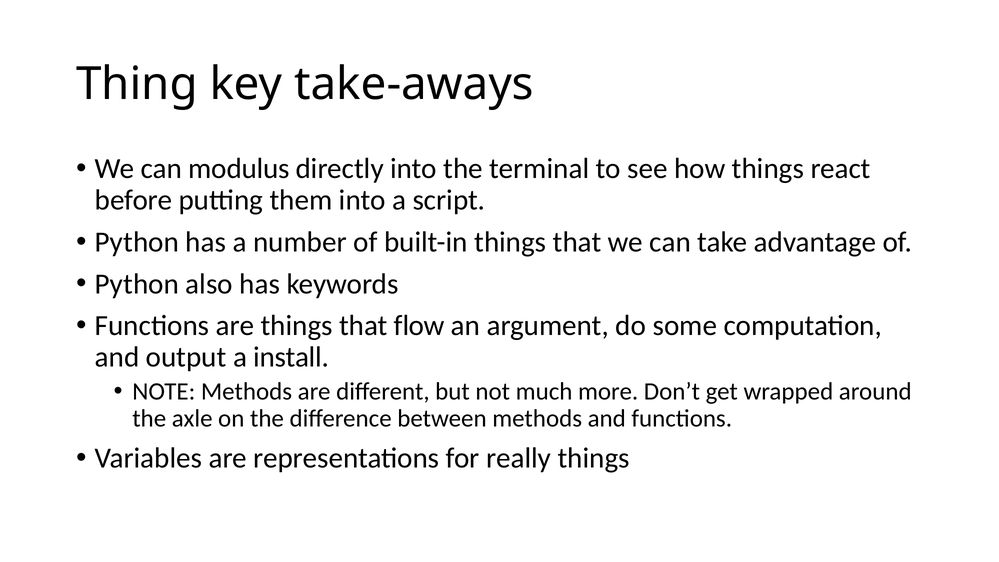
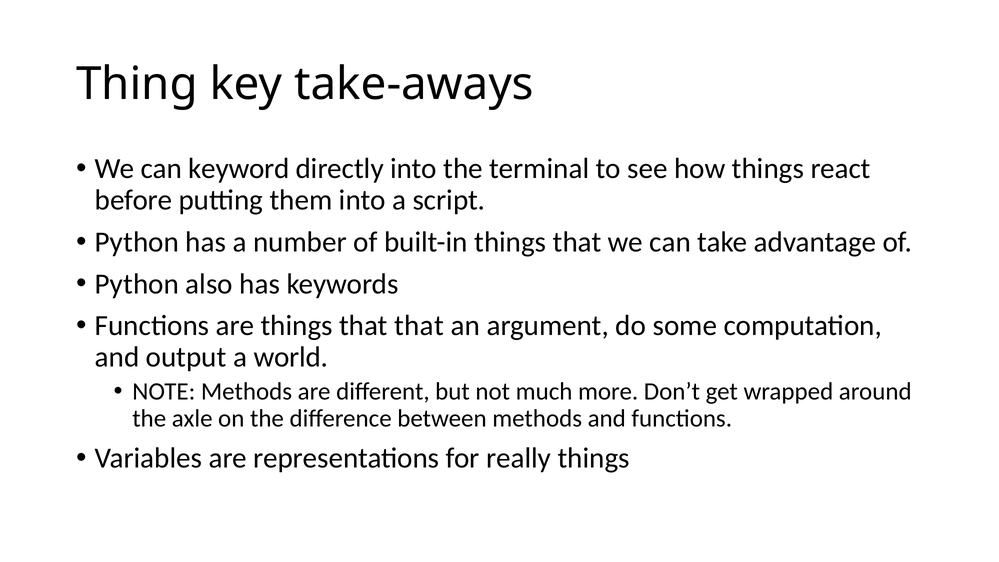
modulus: modulus -> keyword
that flow: flow -> that
install: install -> world
